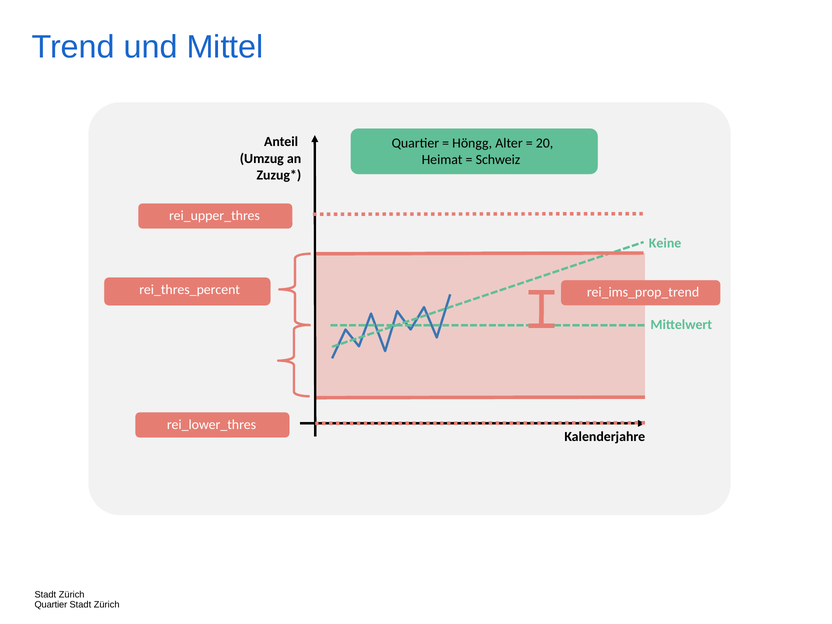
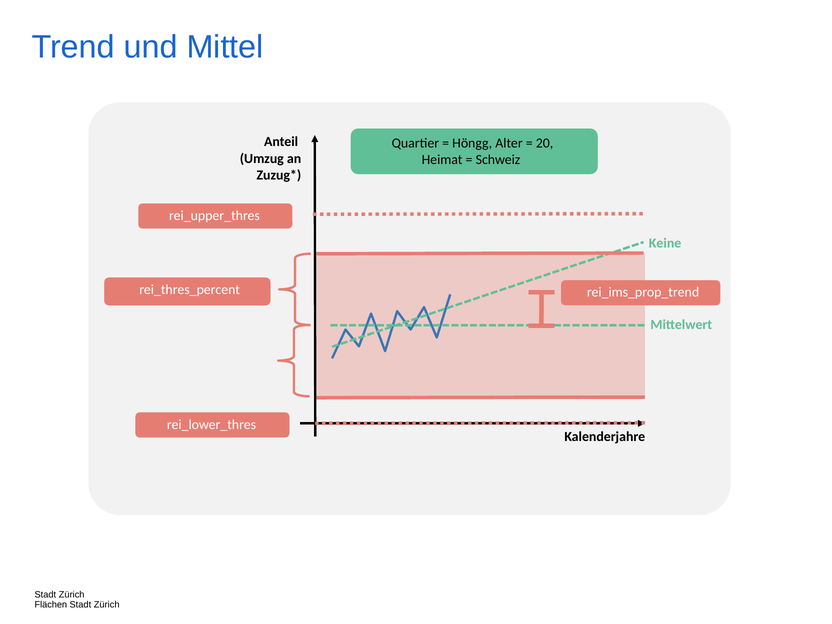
Quartier at (51, 605): Quartier -> Flächen
